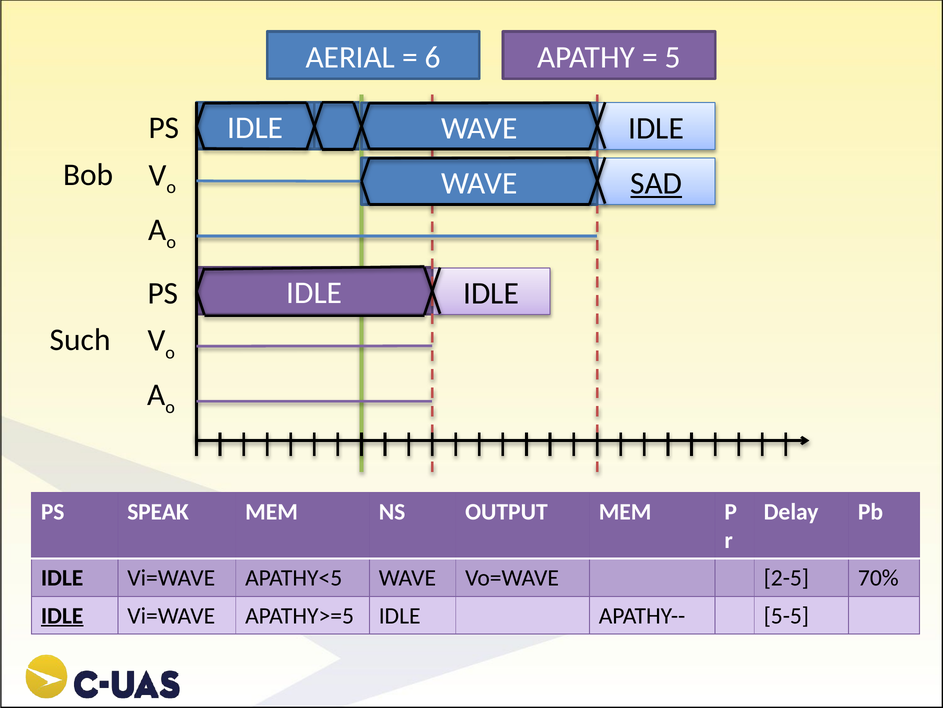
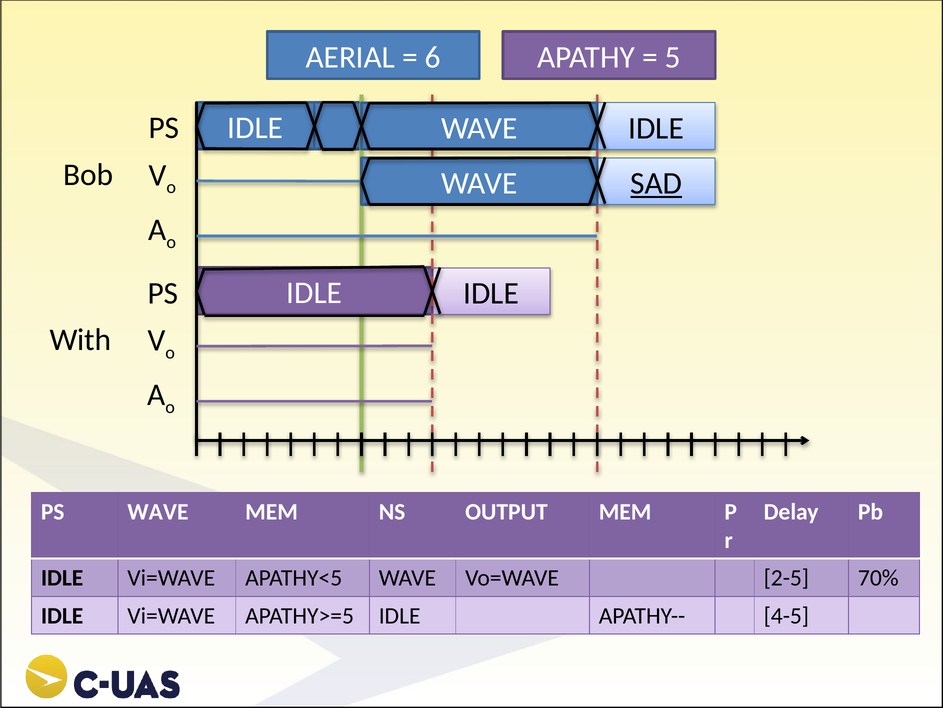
Such: Such -> With
PS SPEAK: SPEAK -> WAVE
IDLE at (62, 615) underline: present -> none
5-5: 5-5 -> 4-5
